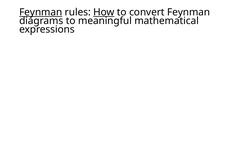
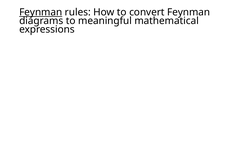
How underline: present -> none
